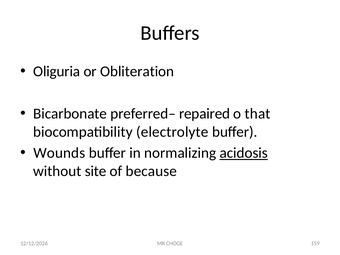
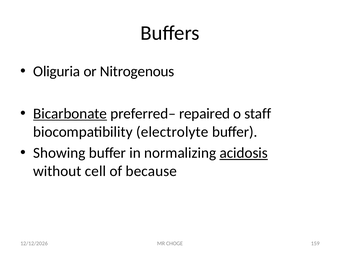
Obliteration: Obliteration -> Nitrogenous
Bicarbonate underline: none -> present
that: that -> staff
Wounds: Wounds -> Showing
site: site -> cell
